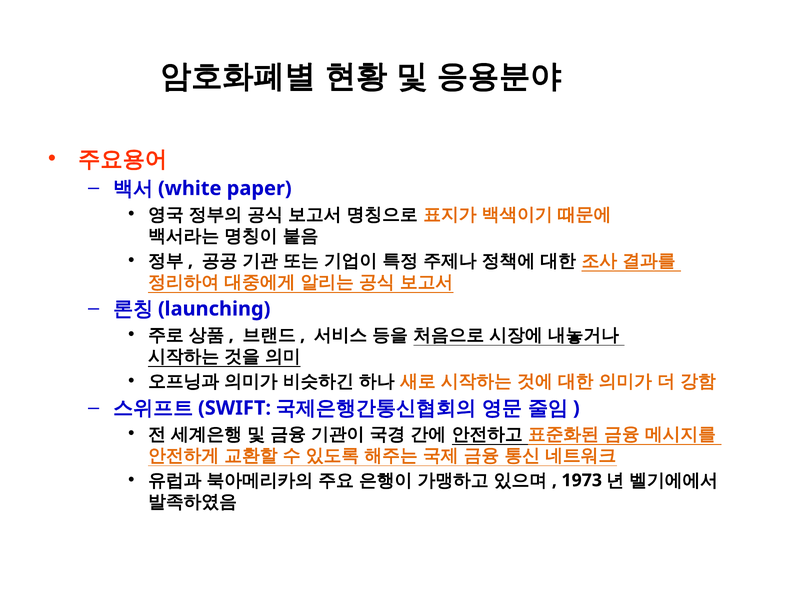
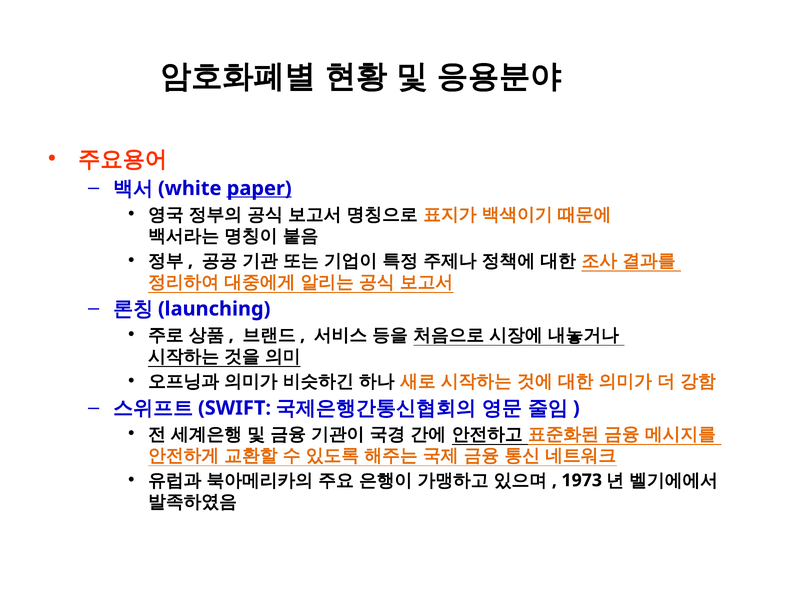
paper underline: none -> present
